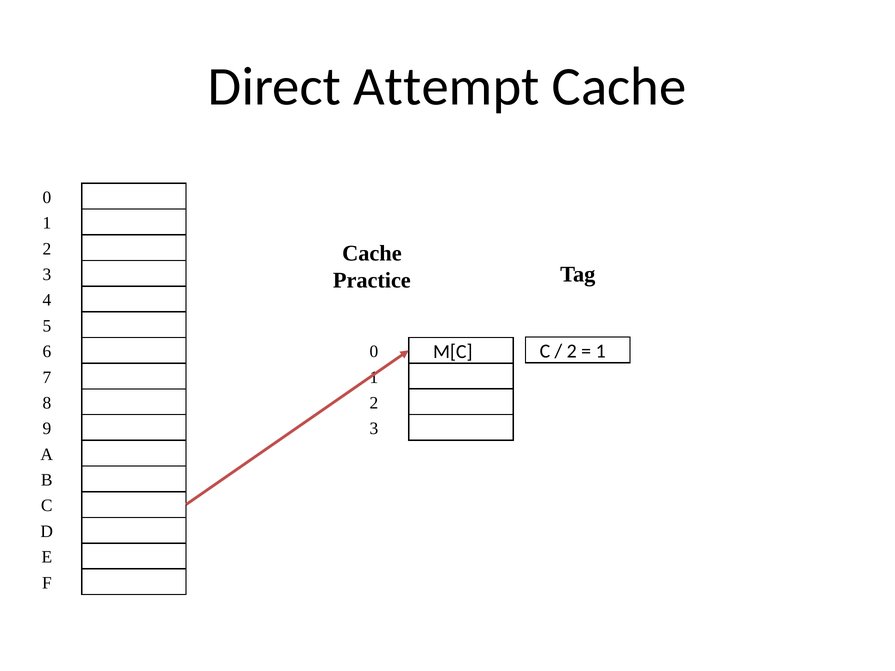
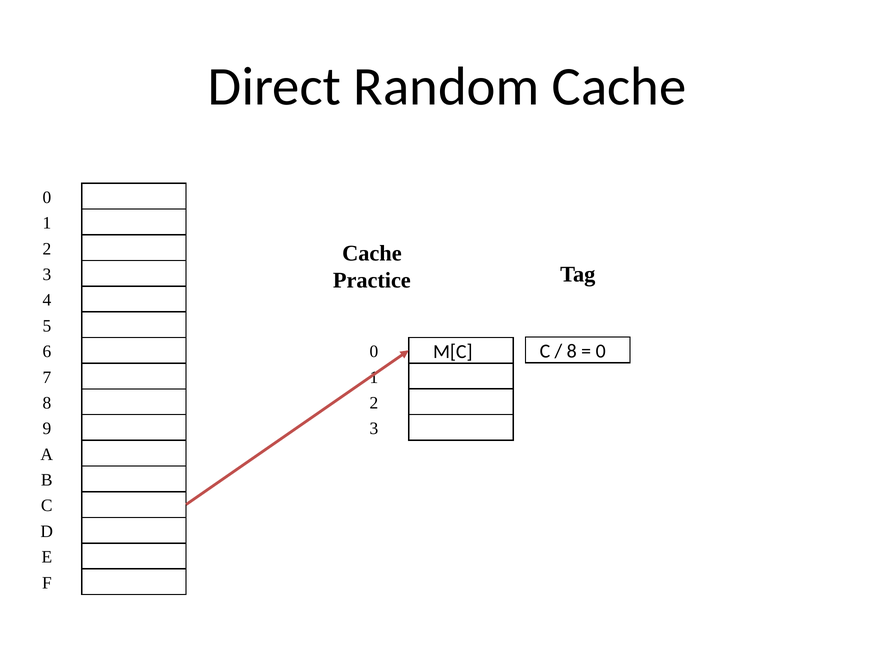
Attempt: Attempt -> Random
2 at (572, 351): 2 -> 8
1 at (601, 351): 1 -> 0
